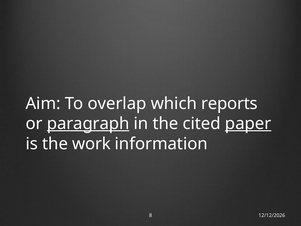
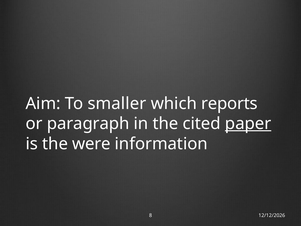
overlap: overlap -> smaller
paragraph underline: present -> none
work: work -> were
